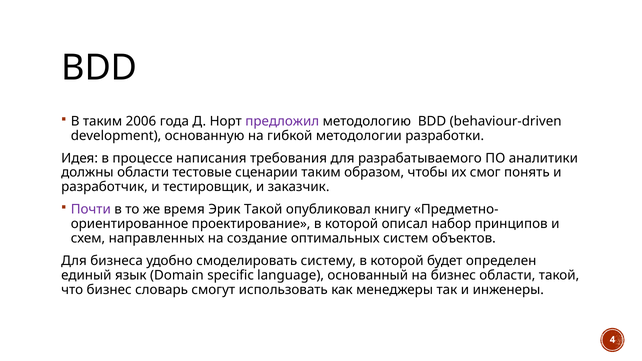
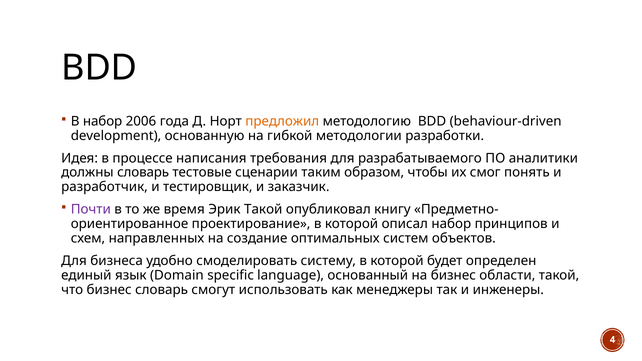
В таким: таким -> набор
предложил colour: purple -> orange
должны области: области -> словарь
